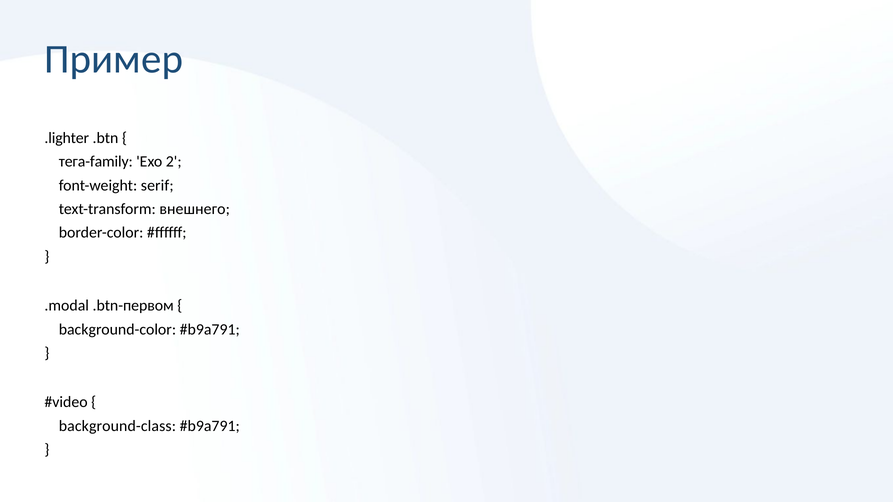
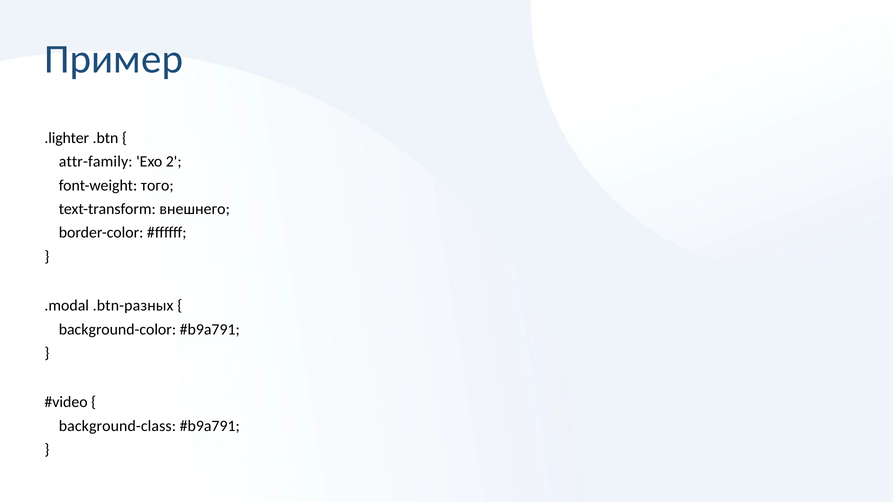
тега-family: тега-family -> attr-family
serif: serif -> того
.btn-первом: .btn-первом -> .btn-разных
